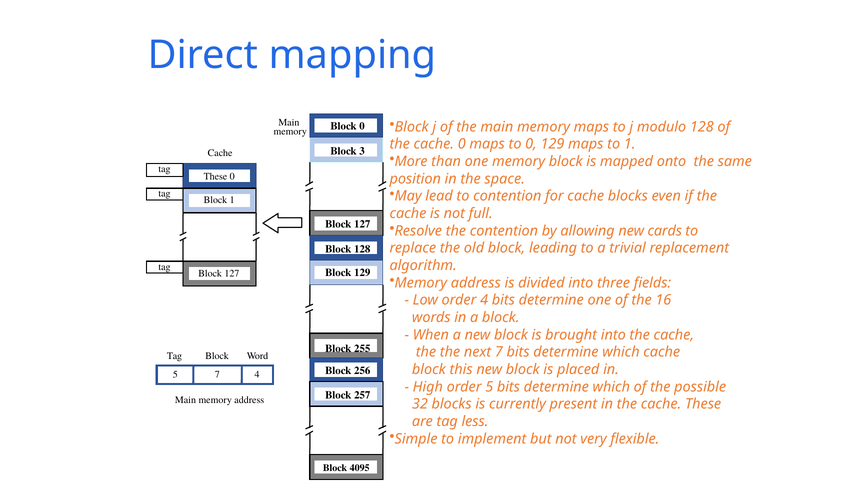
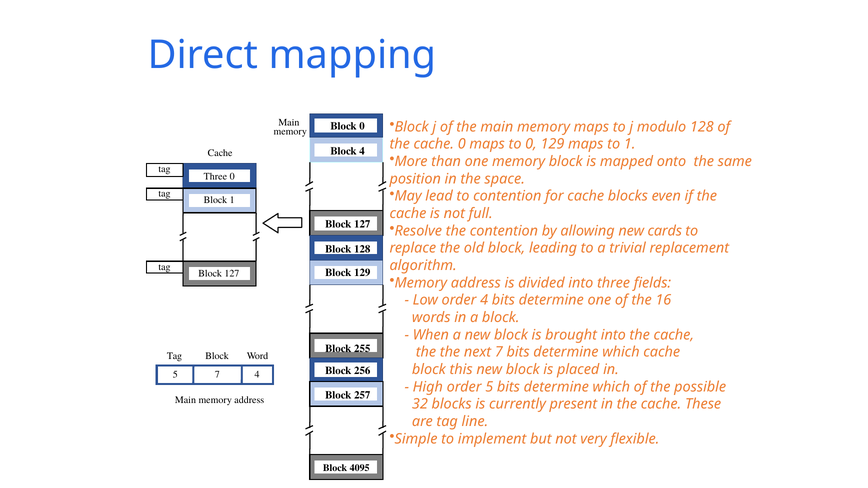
Block 3: 3 -> 4
These at (215, 177): These -> Three
less: less -> line
